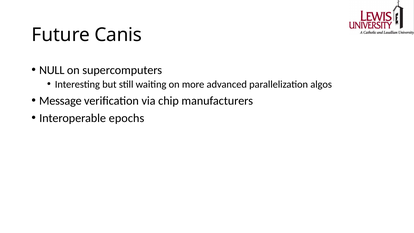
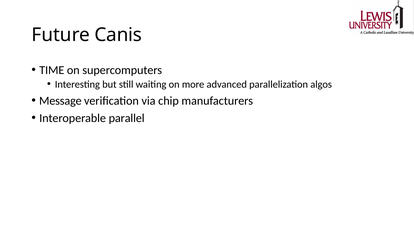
NULL: NULL -> TIME
epochs: epochs -> parallel
